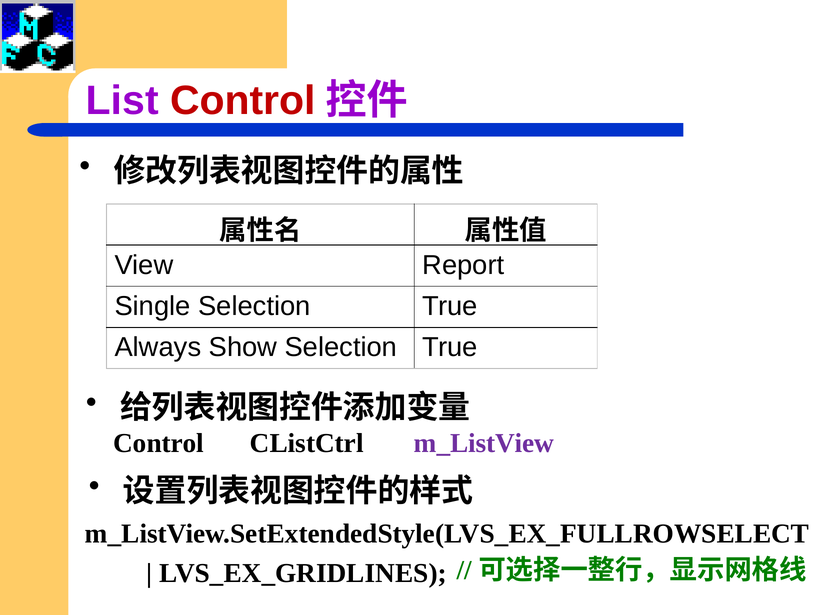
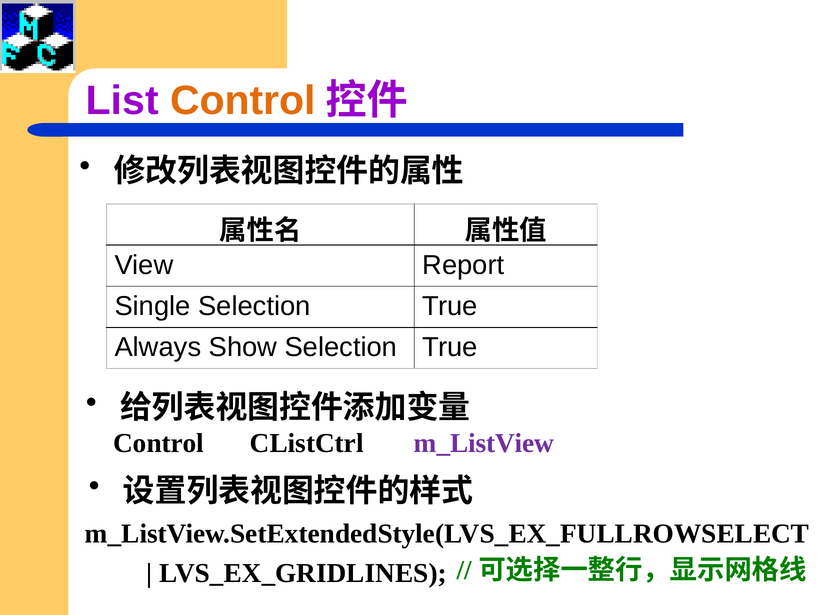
Control at (243, 101) colour: red -> orange
